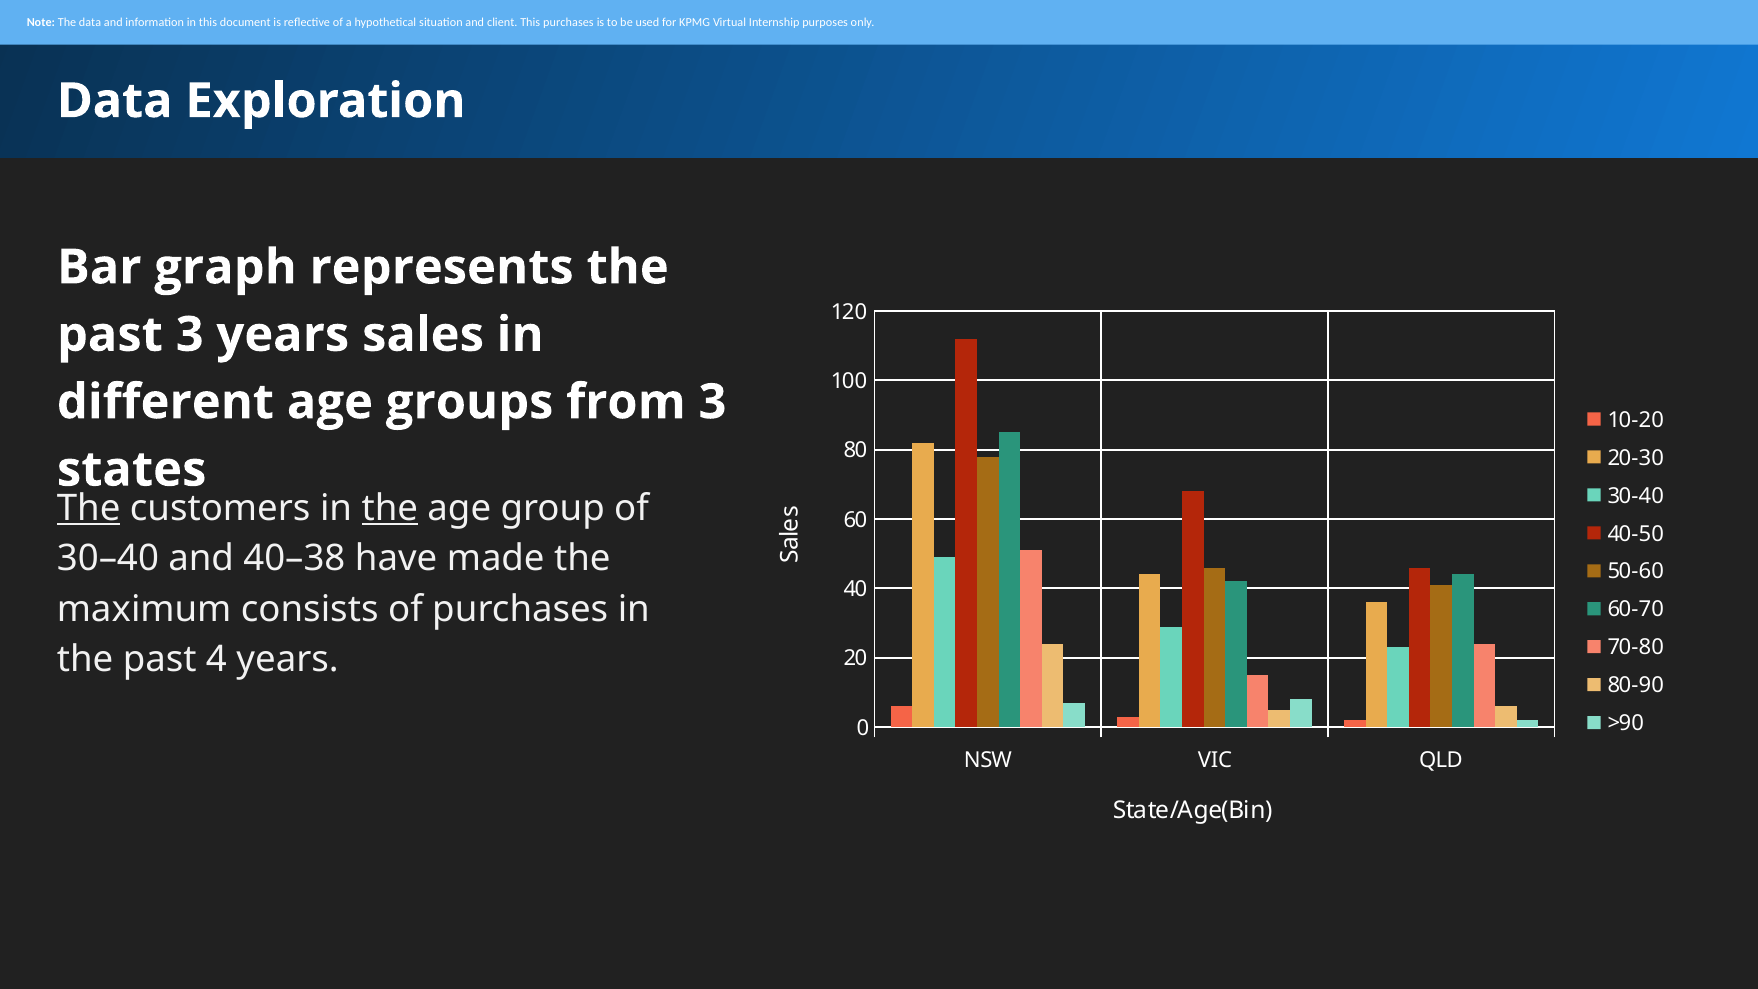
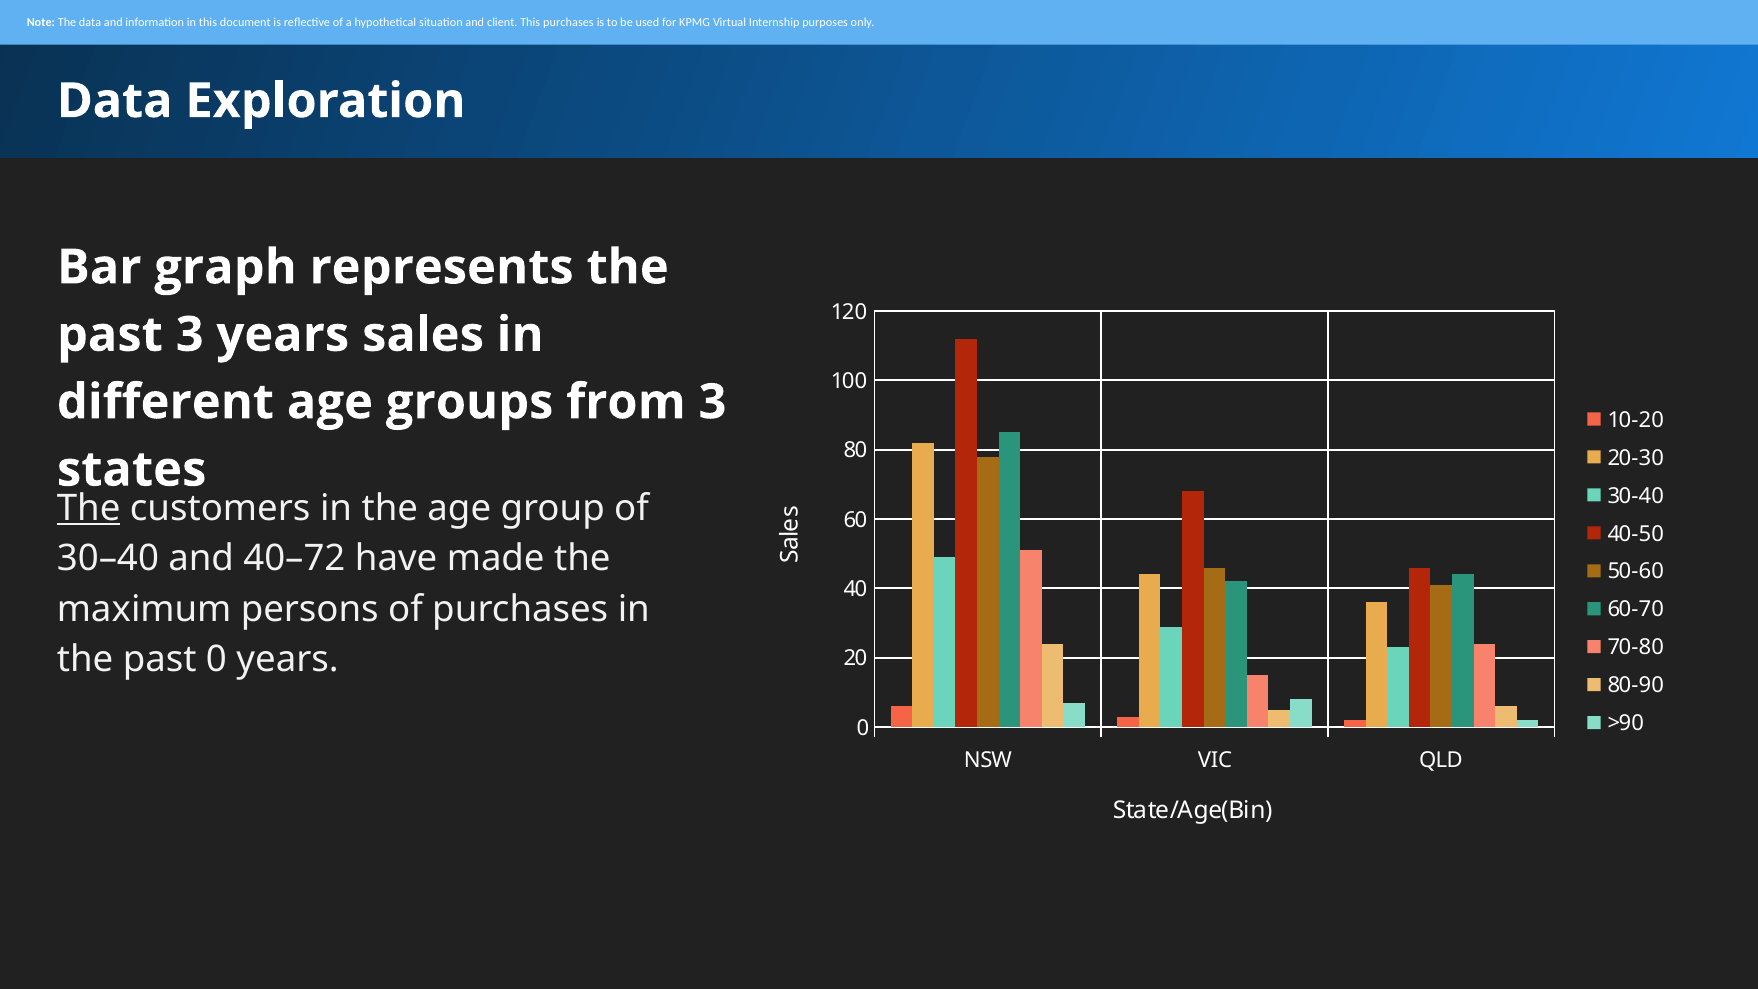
the at (390, 508) underline: present -> none
40–38: 40–38 -> 40–72
consists: consists -> persons
past 4: 4 -> 0
